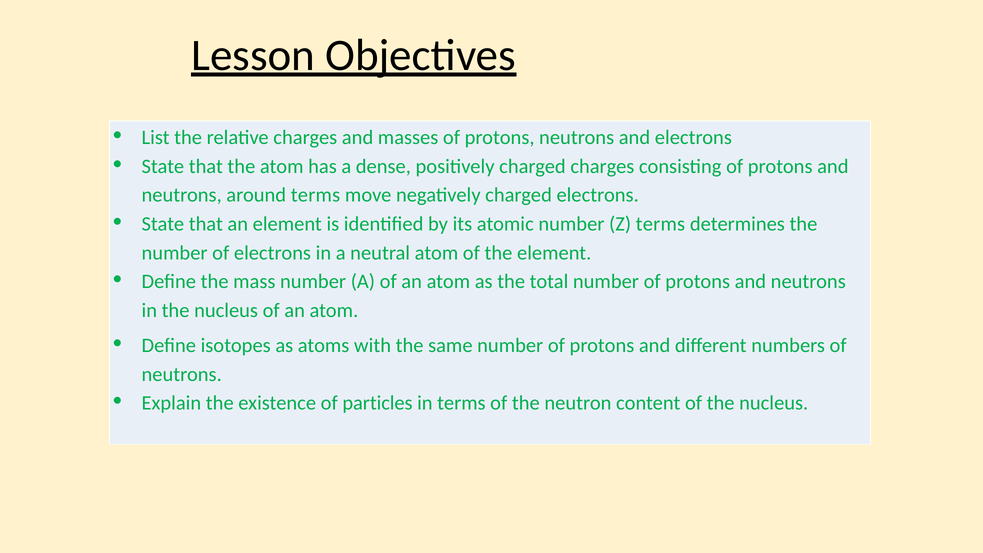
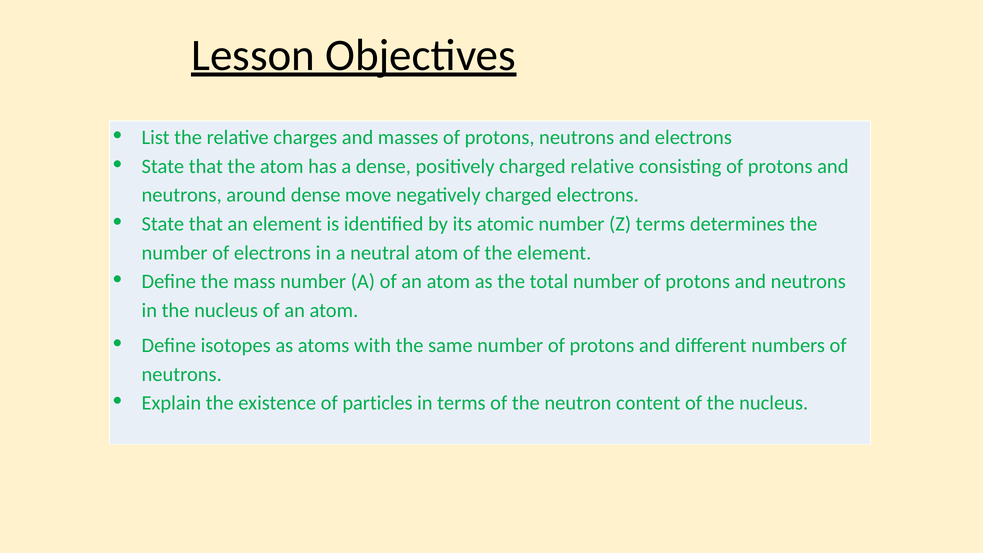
charged charges: charges -> relative
around terms: terms -> dense
